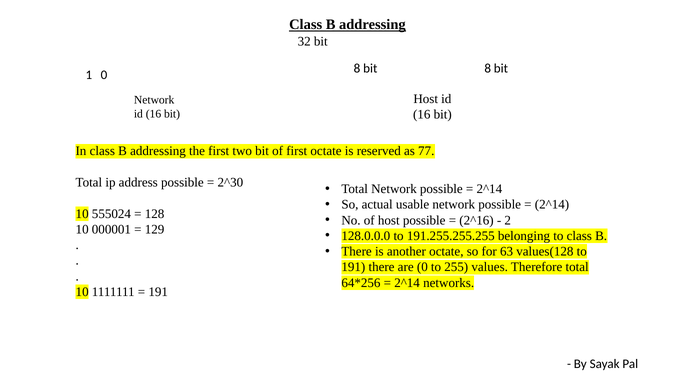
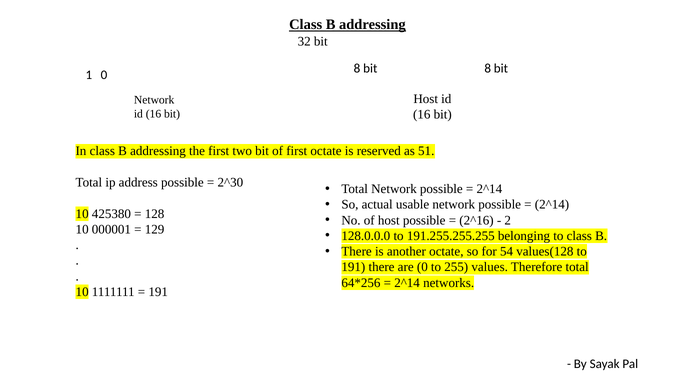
77: 77 -> 51
555024: 555024 -> 425380
63: 63 -> 54
